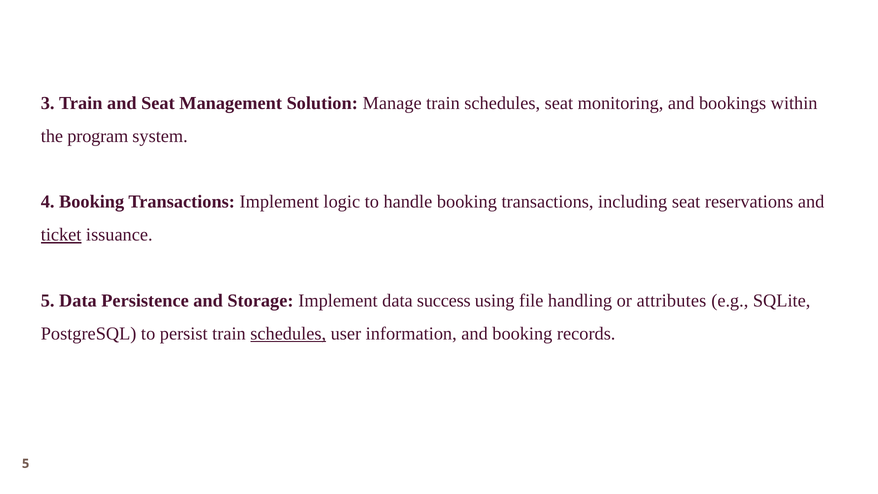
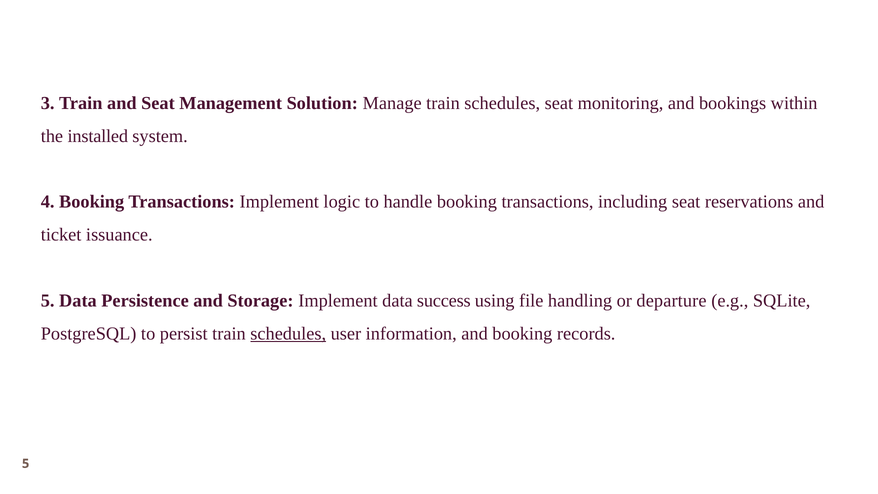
program: program -> installed
ticket underline: present -> none
attributes: attributes -> departure
